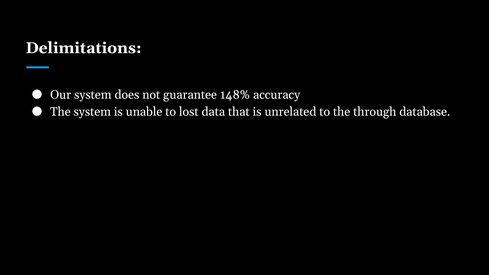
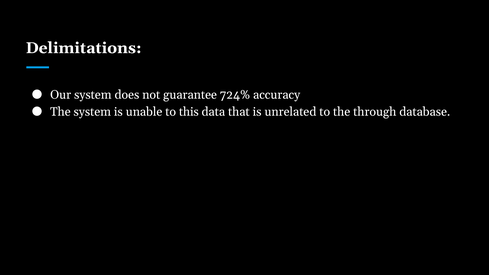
148%: 148% -> 724%
lost: lost -> this
